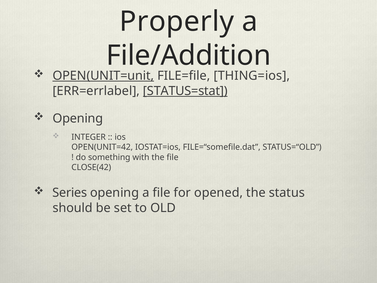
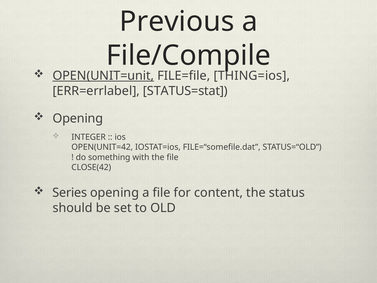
Properly: Properly -> Previous
File/Addition: File/Addition -> File/Compile
STATUS=stat underline: present -> none
opened: opened -> content
